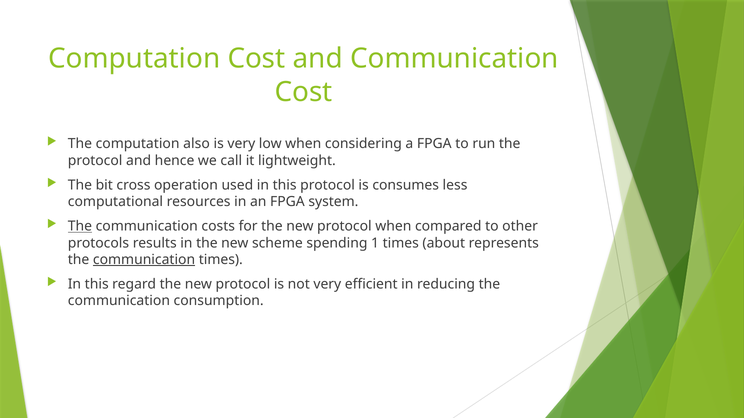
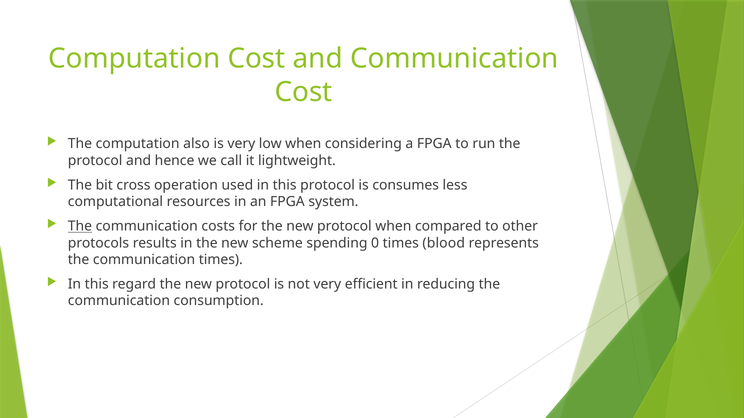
1: 1 -> 0
about: about -> blood
communication at (144, 260) underline: present -> none
